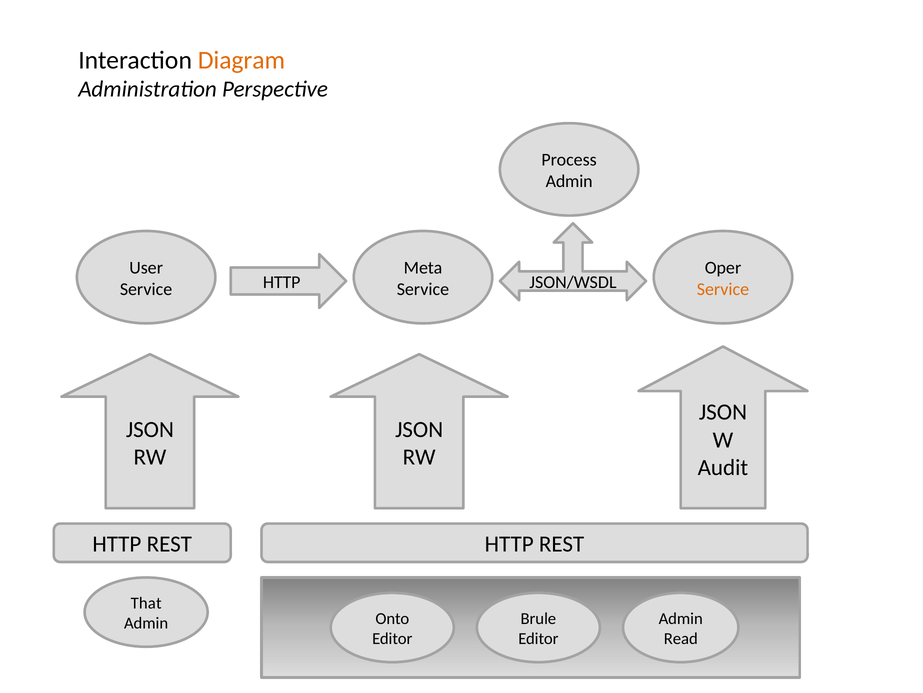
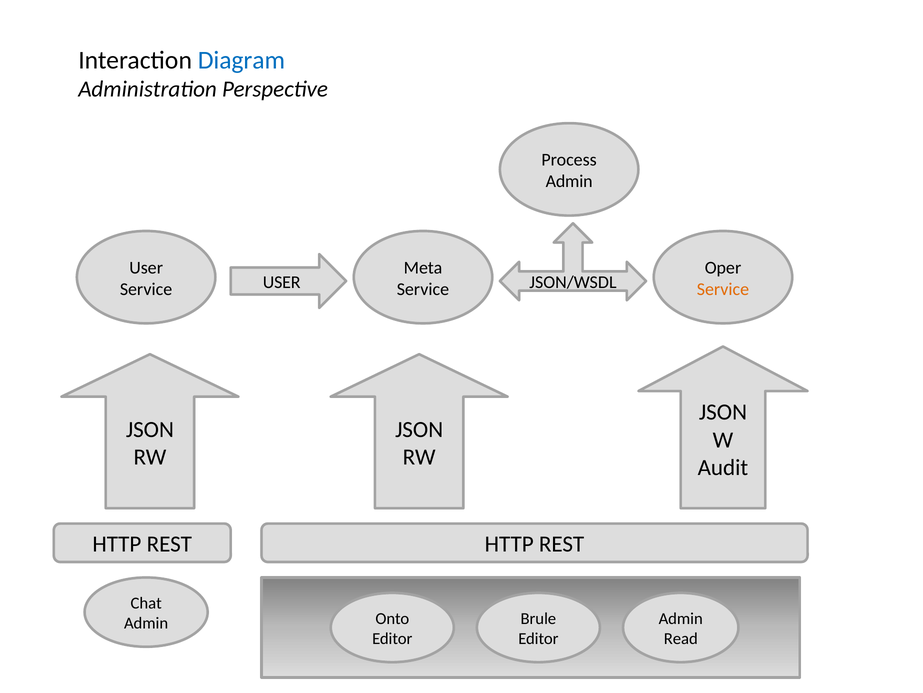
Diagram colour: orange -> blue
HTTP at (282, 282): HTTP -> USER
That: That -> Chat
